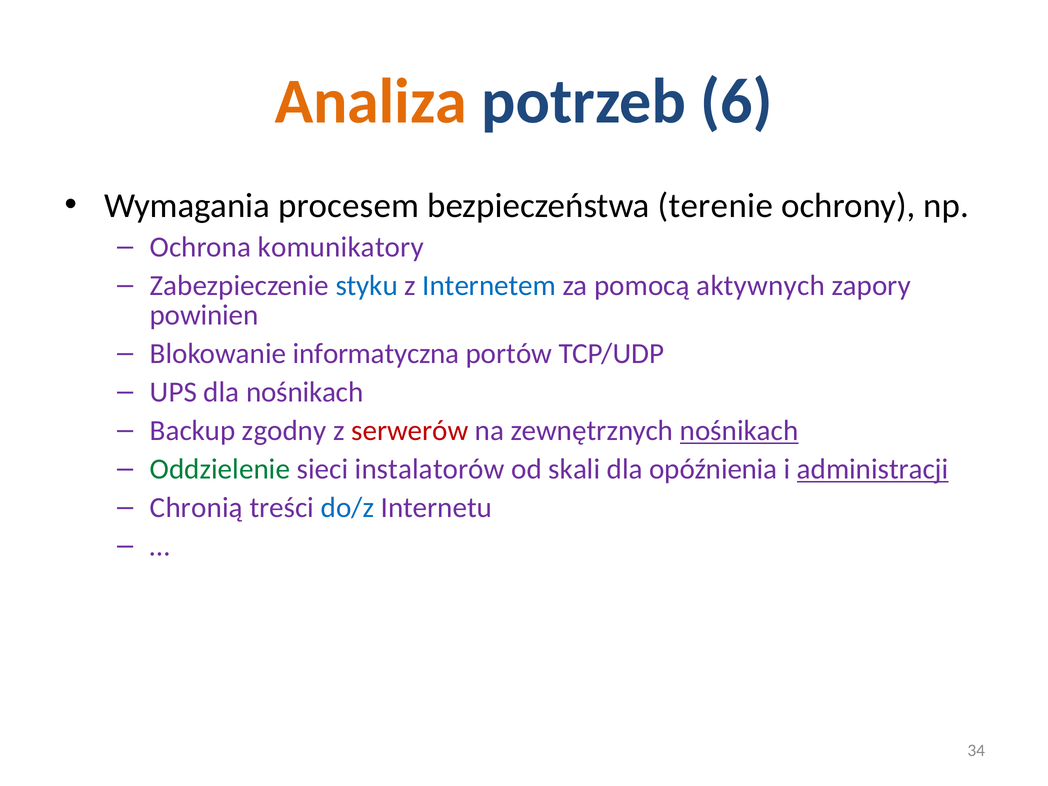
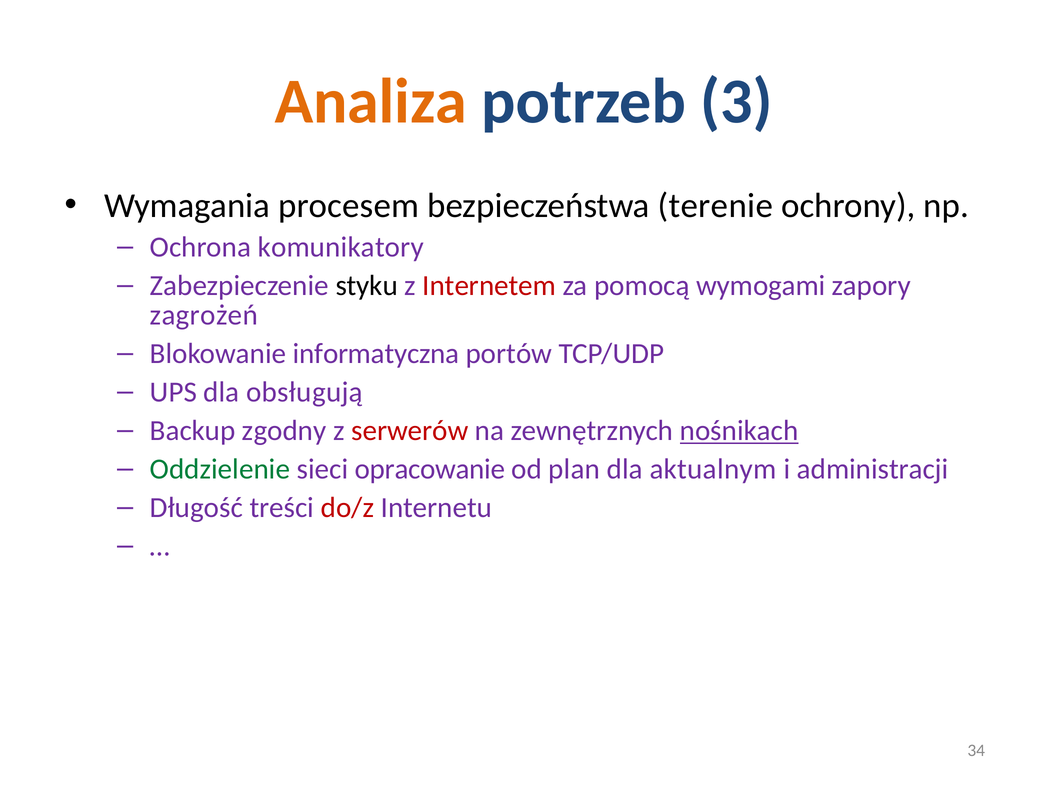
6: 6 -> 3
styku colour: blue -> black
Internetem colour: blue -> red
aktywnych: aktywnych -> wymogami
powinien: powinien -> zagrożeń
dla nośnikach: nośnikach -> obsługują
instalatorów: instalatorów -> opracowanie
skali: skali -> plan
opóźnienia: opóźnienia -> aktualnym
administracji underline: present -> none
Chronią: Chronią -> Długość
do/z colour: blue -> red
